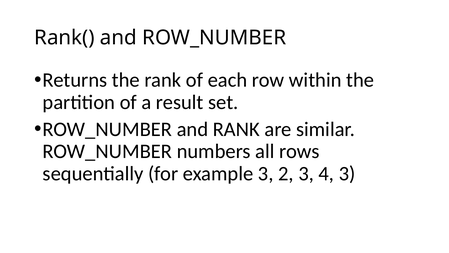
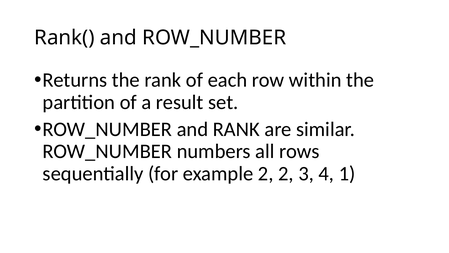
example 3: 3 -> 2
4 3: 3 -> 1
